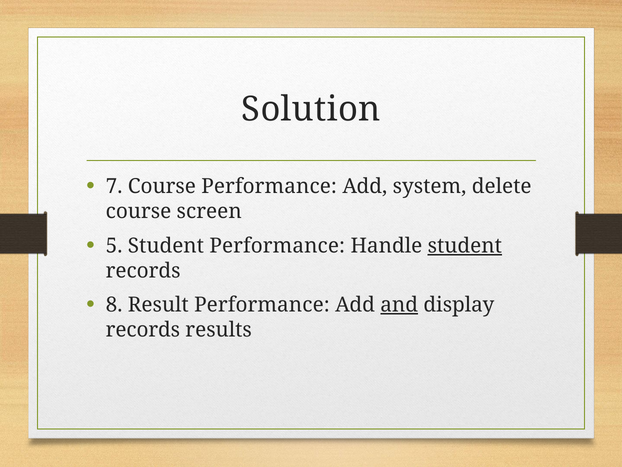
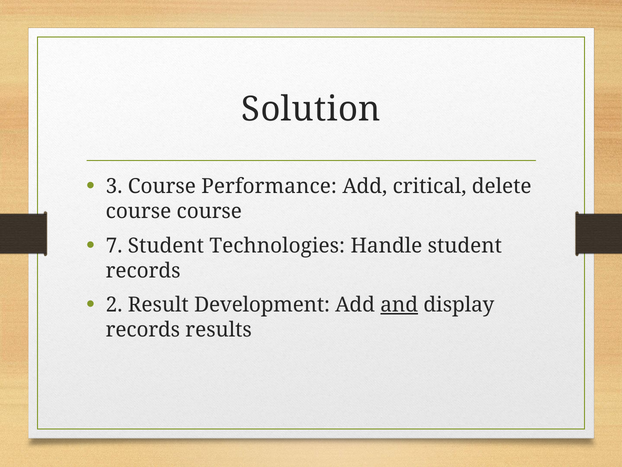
7: 7 -> 3
system: system -> critical
course screen: screen -> course
5: 5 -> 7
Student Performance: Performance -> Technologies
student at (465, 245) underline: present -> none
8: 8 -> 2
Result Performance: Performance -> Development
